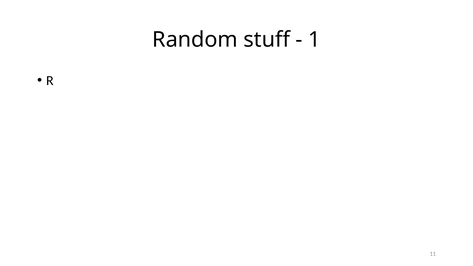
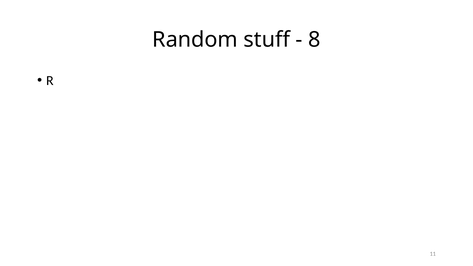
1: 1 -> 8
